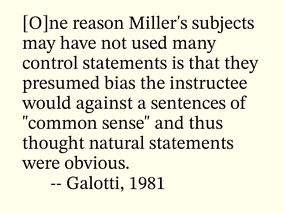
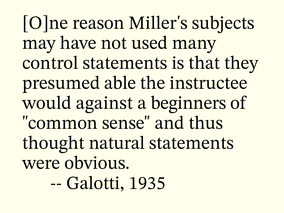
bias: bias -> able
sentences: sentences -> beginners
1981: 1981 -> 1935
